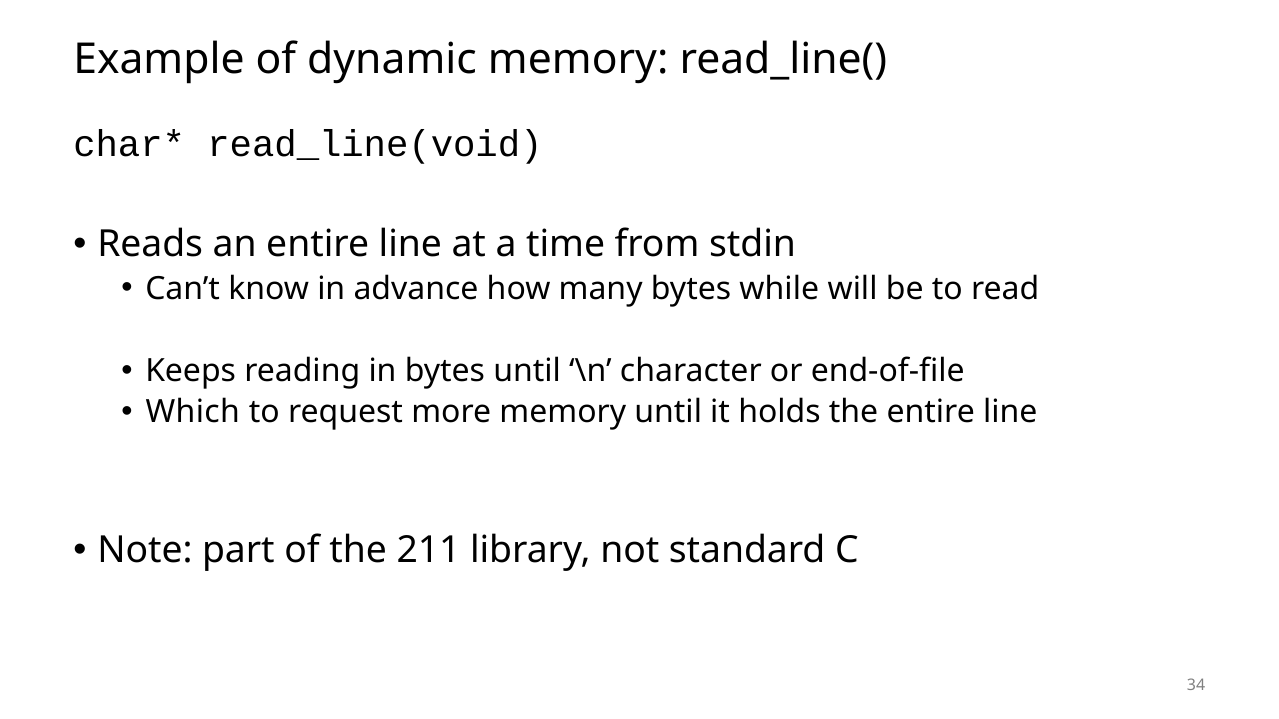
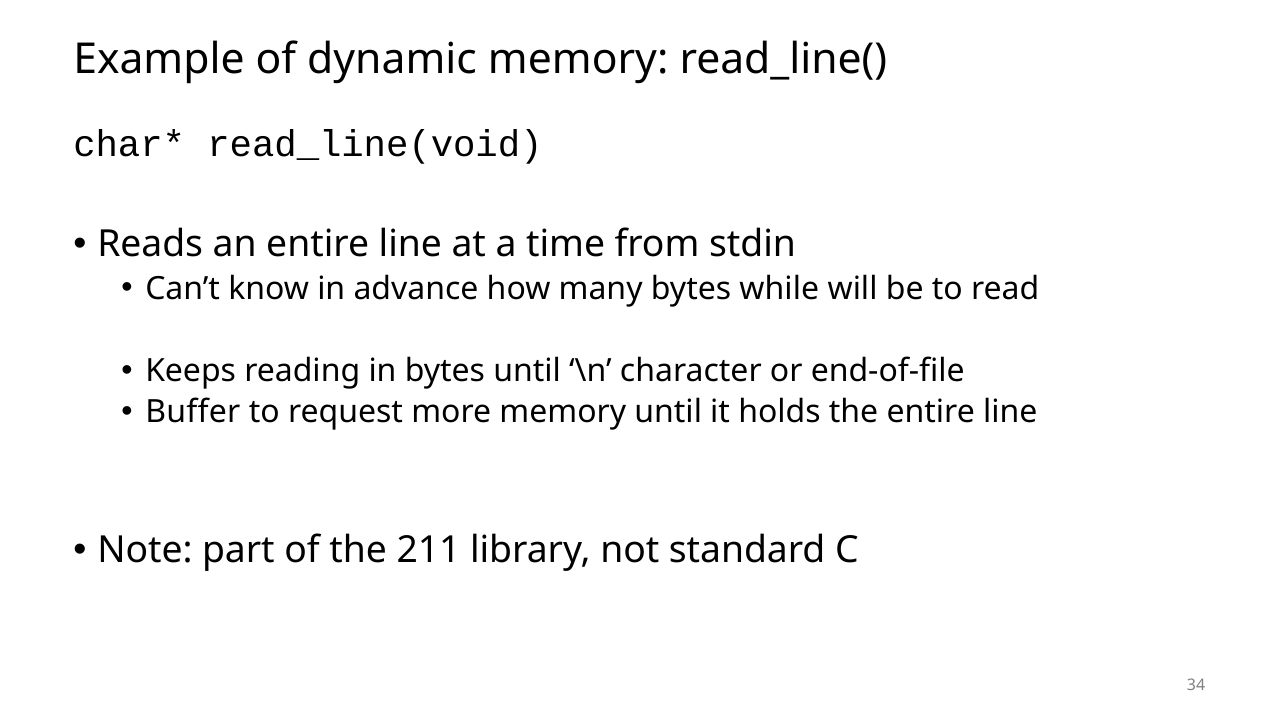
Which: Which -> Buffer
